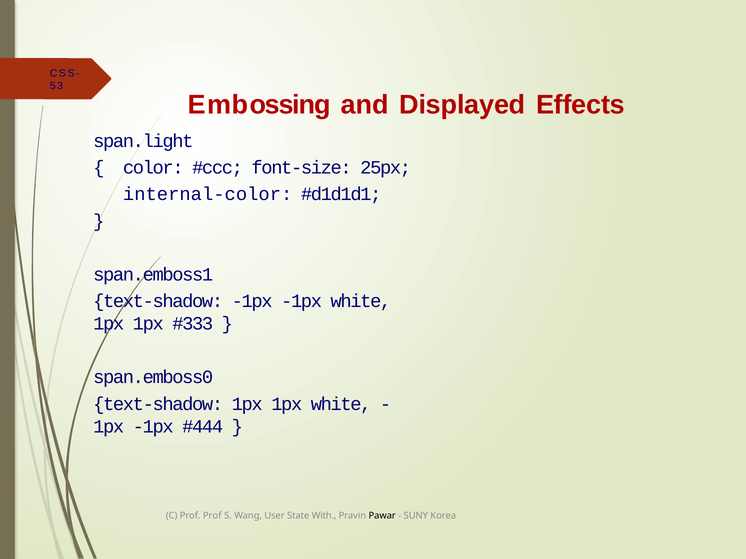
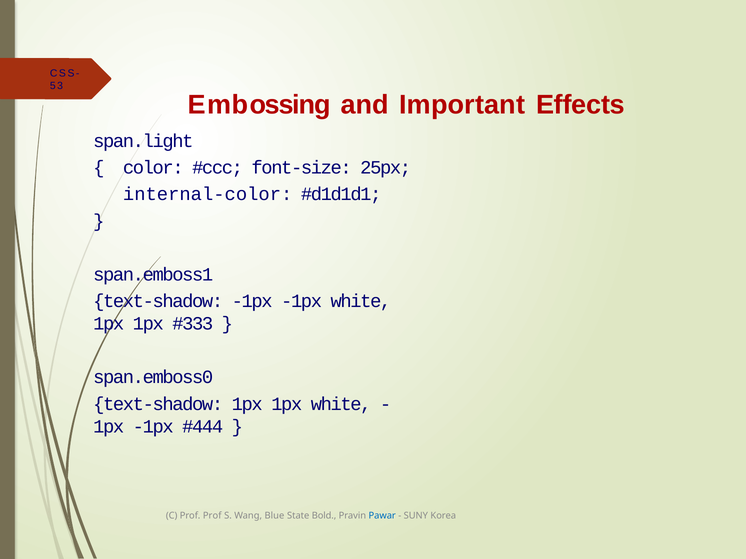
Displayed: Displayed -> Important
User: User -> Blue
With: With -> Bold
Pawar colour: black -> blue
